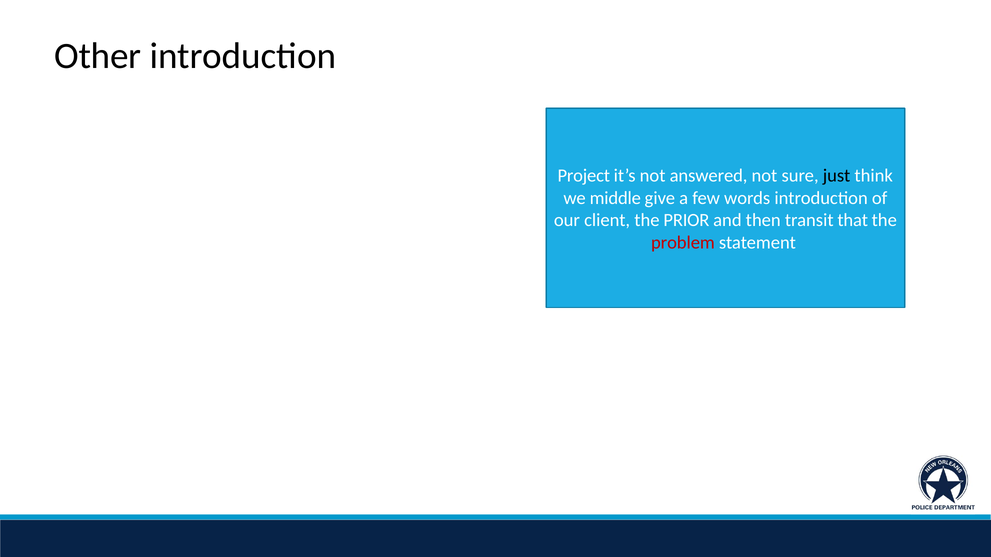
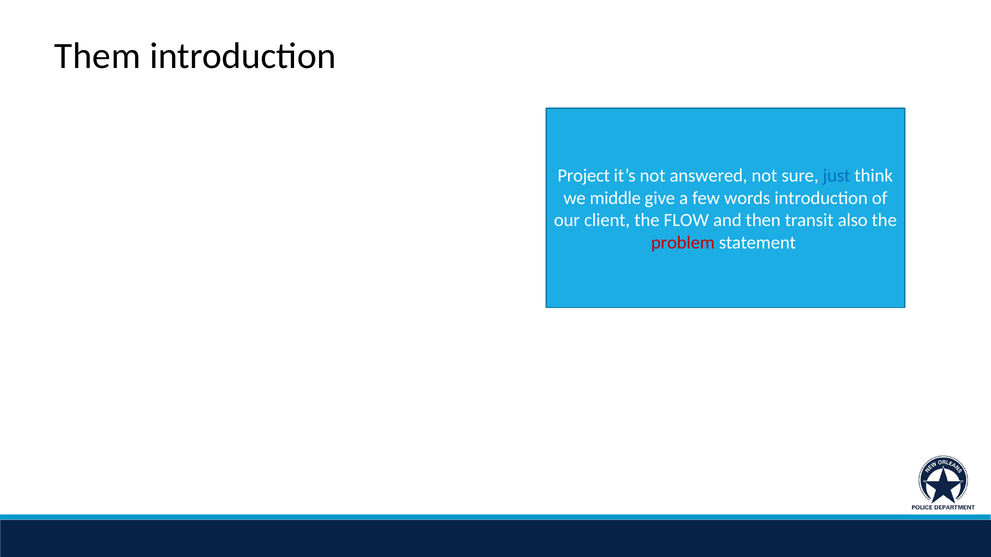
Other: Other -> Them
just colour: black -> blue
PRIOR: PRIOR -> FLOW
that: that -> also
